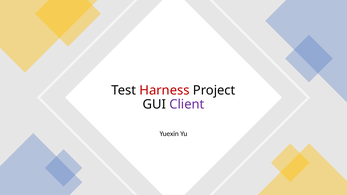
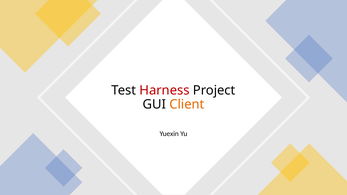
Client colour: purple -> orange
